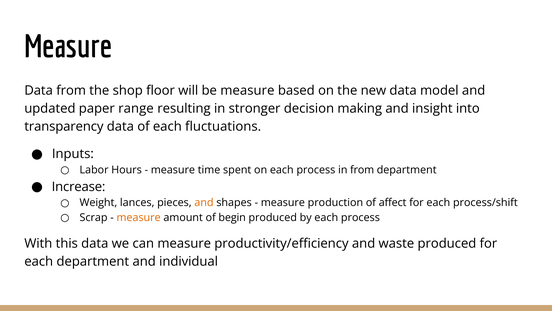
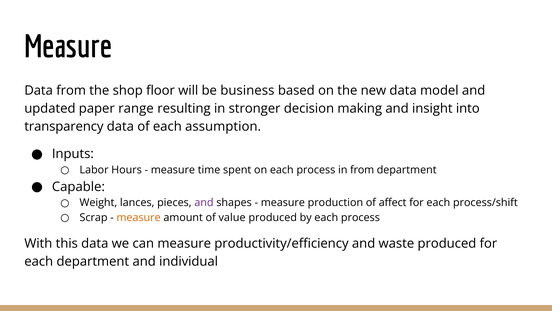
be measure: measure -> business
fluctuations: fluctuations -> assumption
Increase: Increase -> Capable
and at (204, 202) colour: orange -> purple
begin: begin -> value
